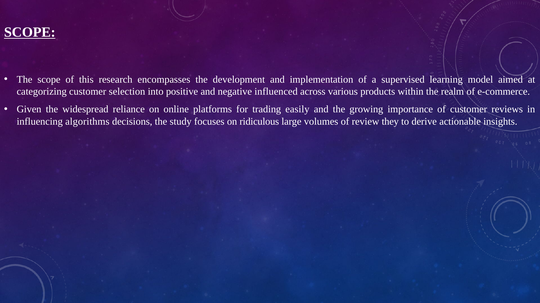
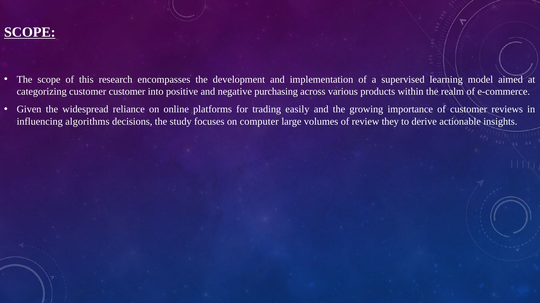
customer selection: selection -> customer
influenced: influenced -> purchasing
ridiculous: ridiculous -> computer
